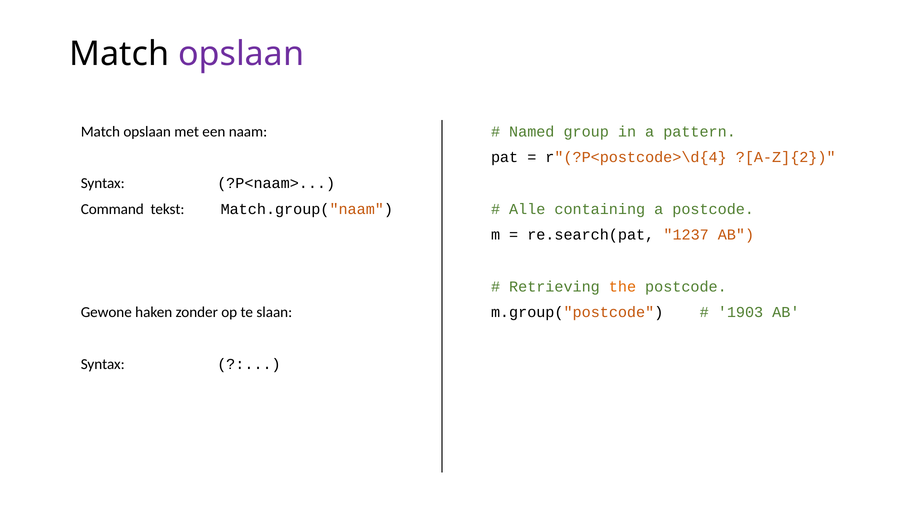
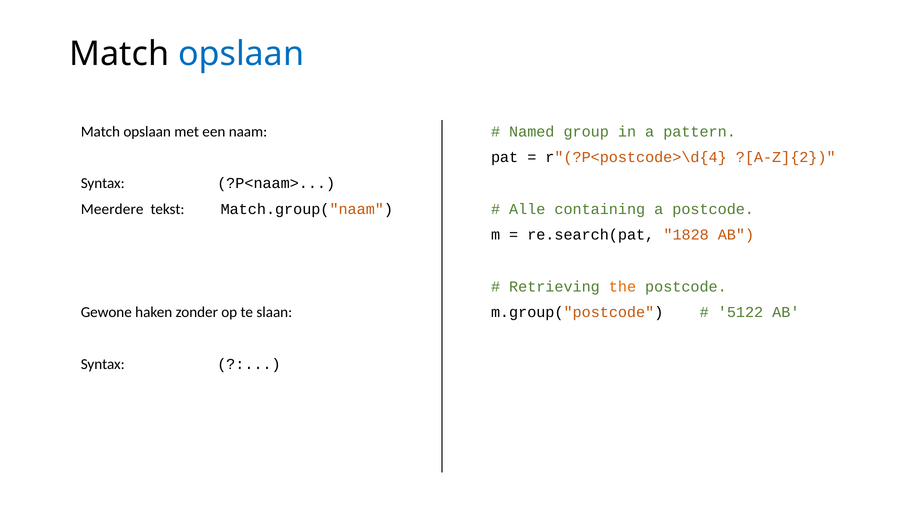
opslaan at (241, 54) colour: purple -> blue
Command: Command -> Meerdere
1237: 1237 -> 1828
1903: 1903 -> 5122
